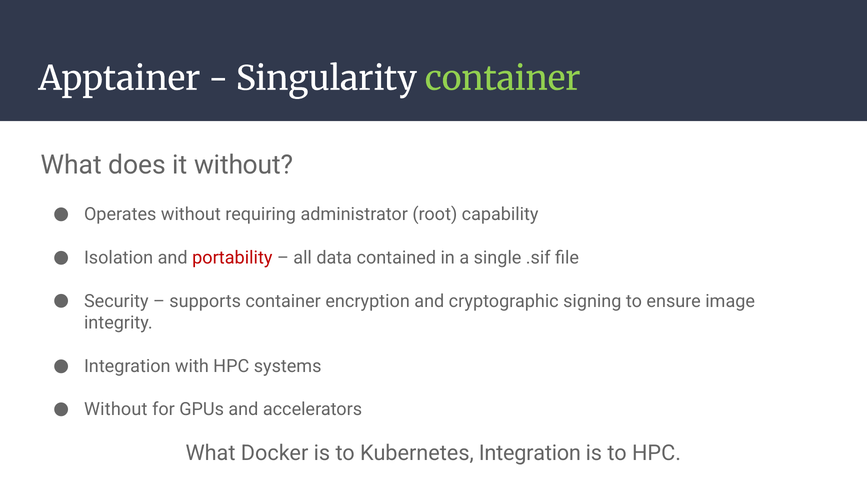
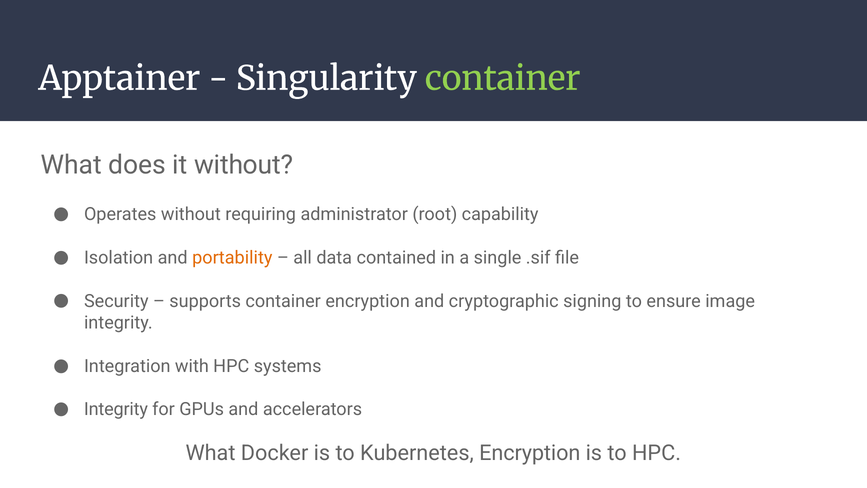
portability colour: red -> orange
Without at (116, 409): Without -> Integrity
Kubernetes Integration: Integration -> Encryption
